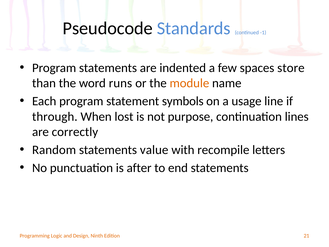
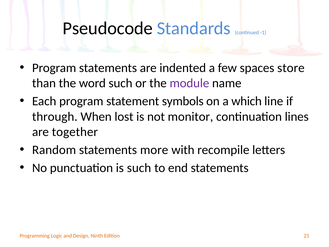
word runs: runs -> such
module colour: orange -> purple
usage: usage -> which
purpose: purpose -> monitor
correctly: correctly -> together
value: value -> more
is after: after -> such
